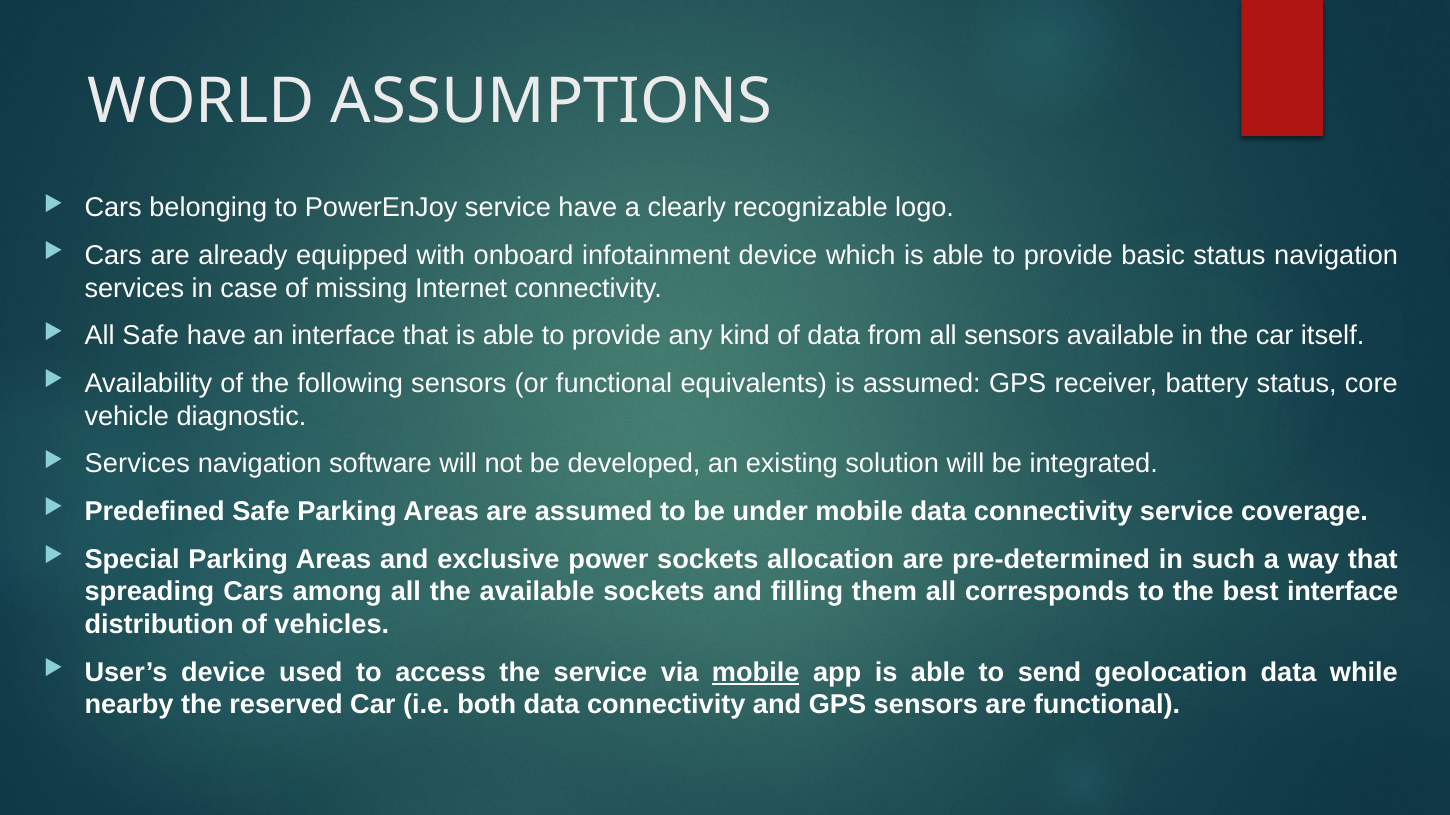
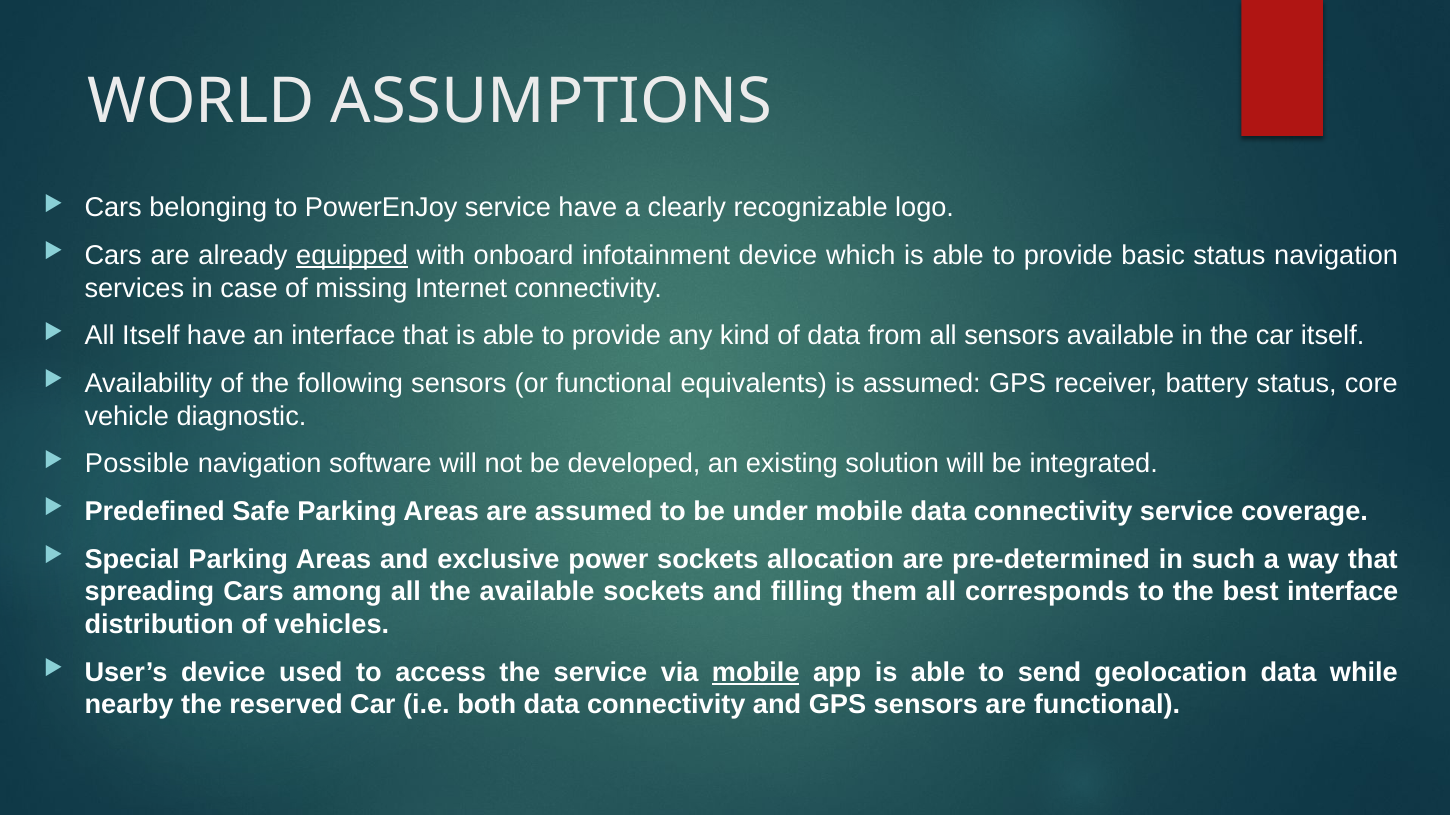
equipped underline: none -> present
All Safe: Safe -> Itself
Services at (137, 464): Services -> Possible
